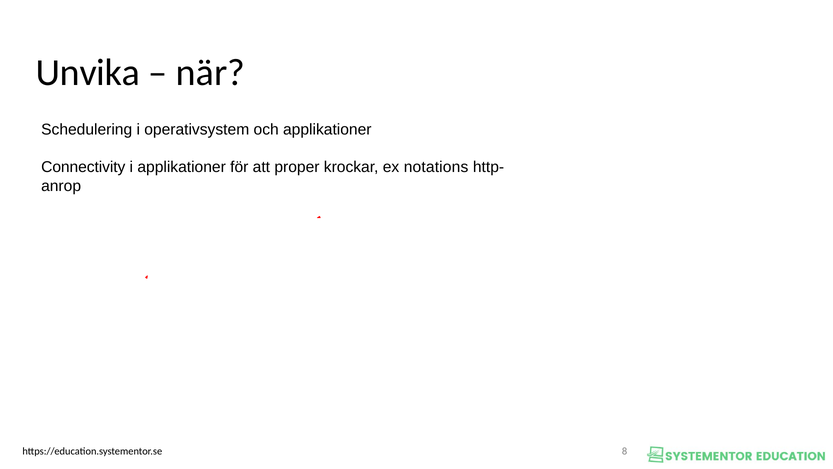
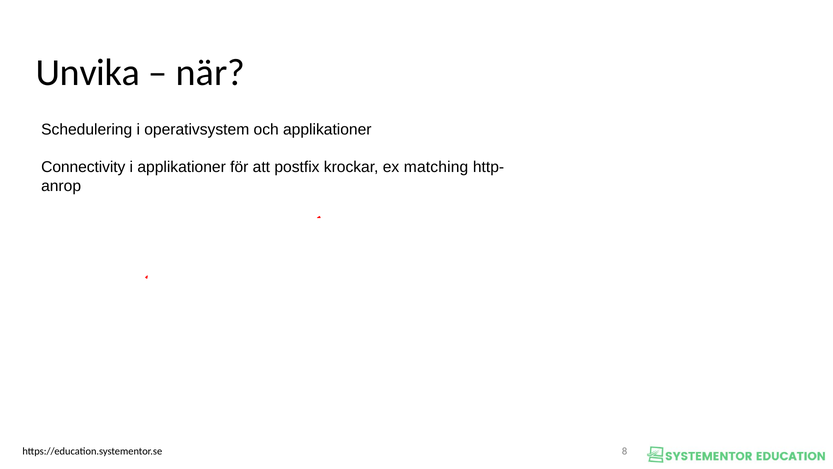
proper: proper -> postfix
notations: notations -> matching
